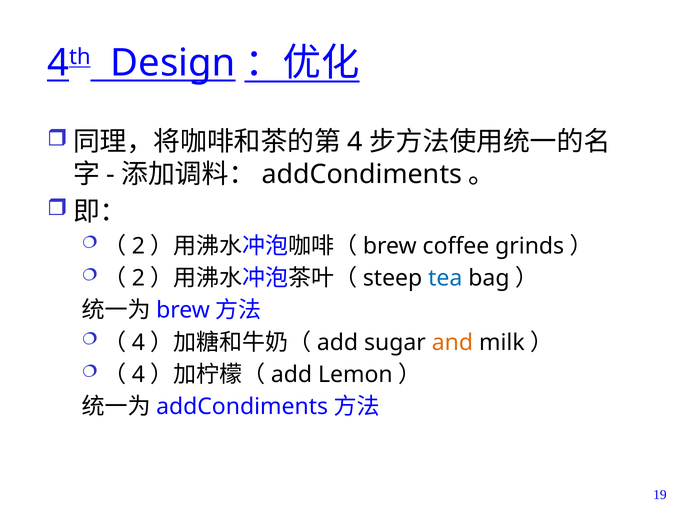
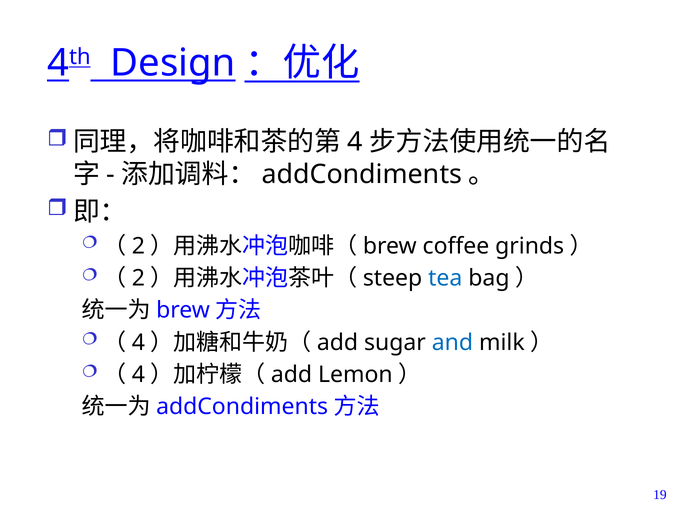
and colour: orange -> blue
